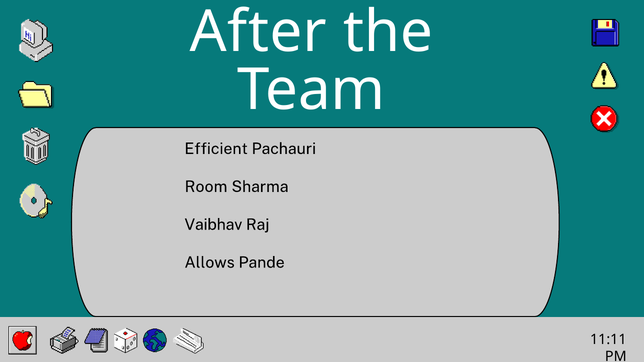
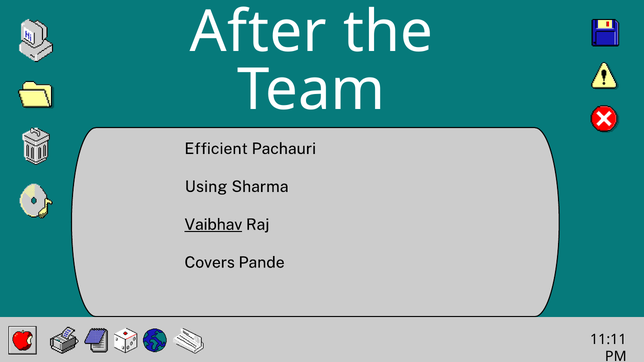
Room: Room -> Using
Vaibhav underline: none -> present
Allows: Allows -> Covers
